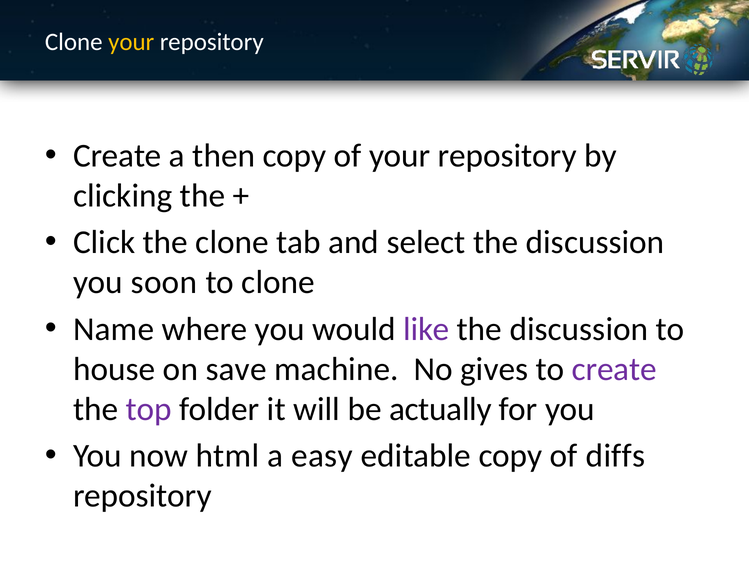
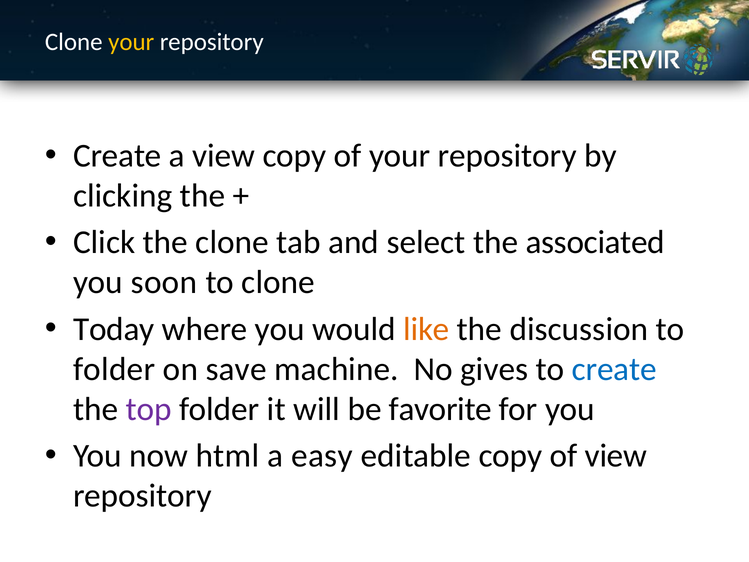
a then: then -> view
select the discussion: discussion -> associated
Name: Name -> Today
like colour: purple -> orange
house at (114, 369): house -> folder
create at (614, 369) colour: purple -> blue
actually: actually -> favorite
of diffs: diffs -> view
